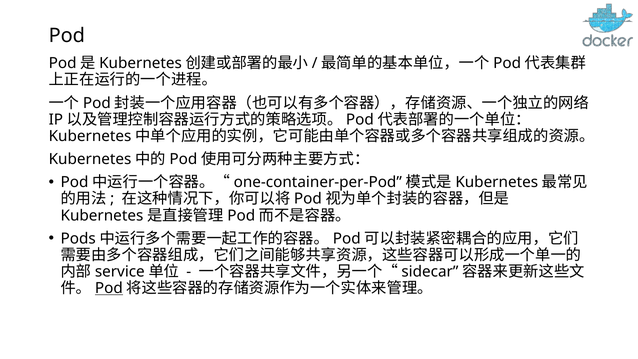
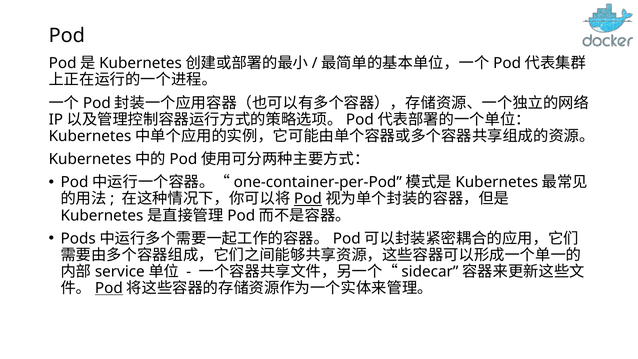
Pod at (308, 199) underline: none -> present
